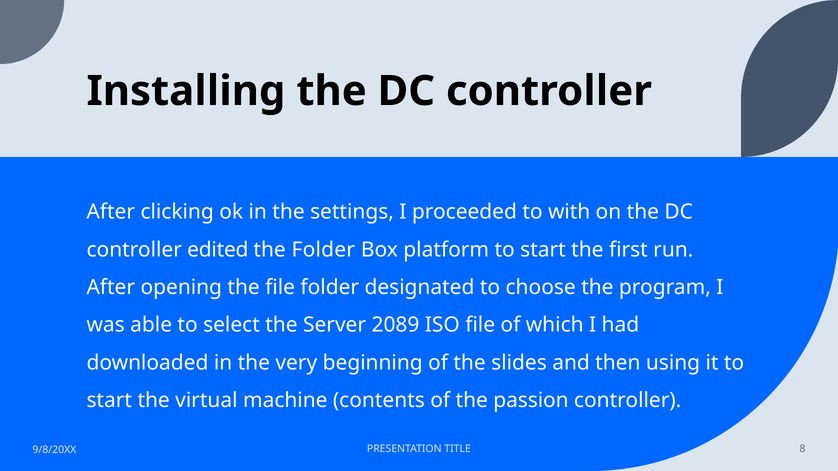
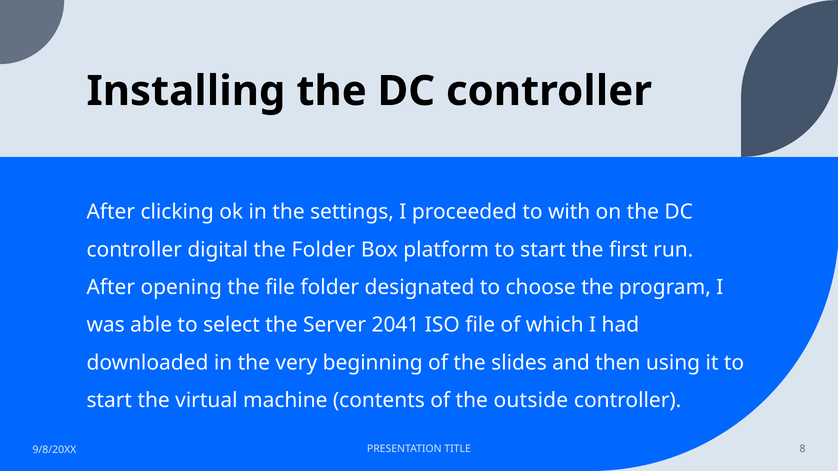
edited: edited -> digital
2089: 2089 -> 2041
passion: passion -> outside
